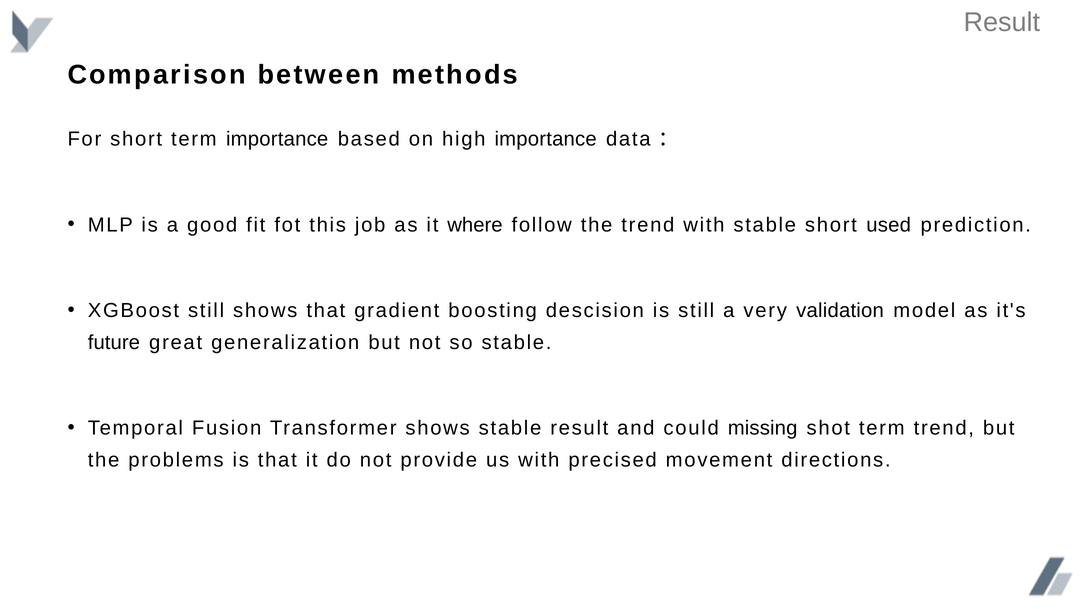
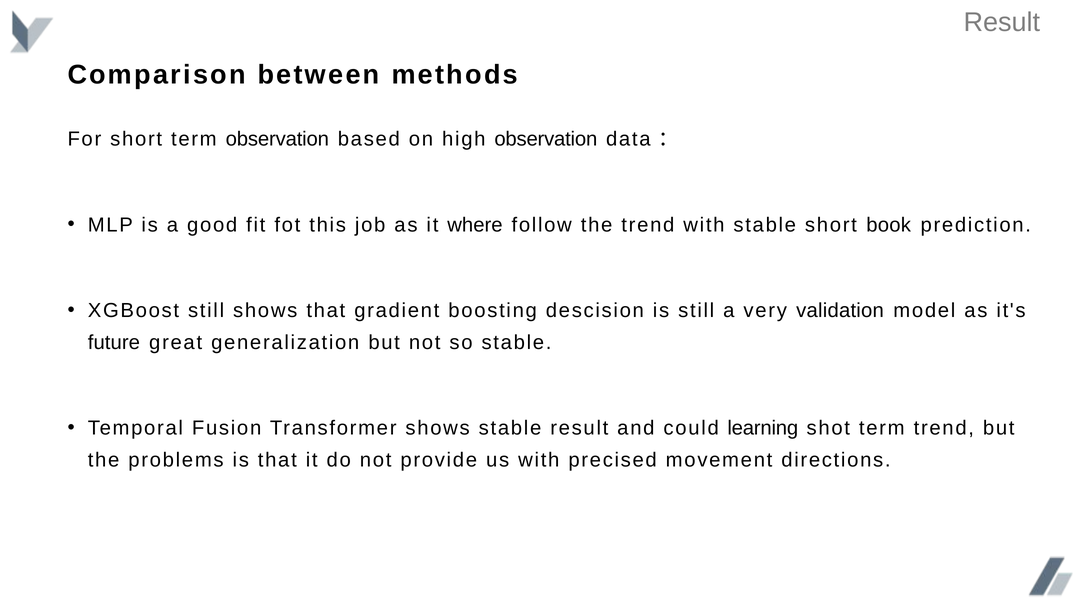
term importance: importance -> observation
high importance: importance -> observation
used: used -> book
missing: missing -> learning
